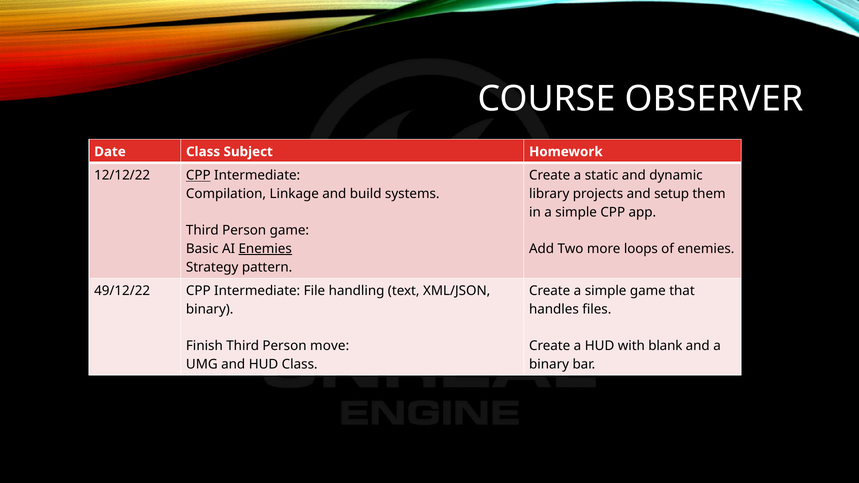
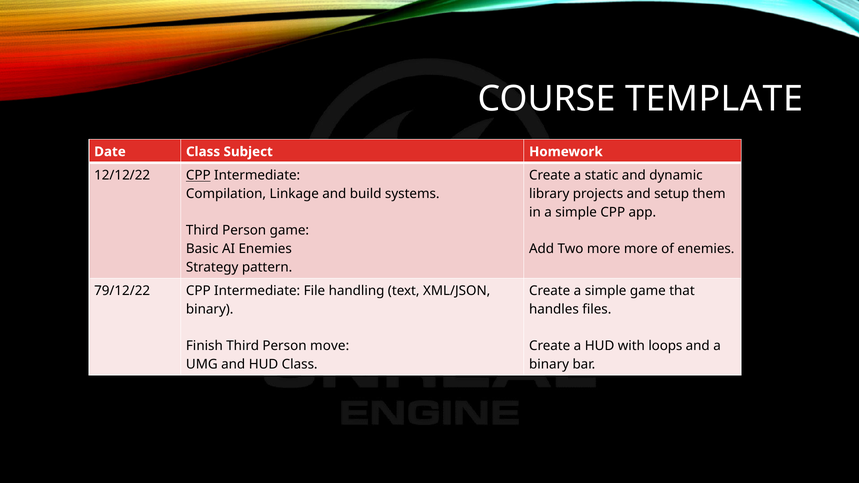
OBSERVER: OBSERVER -> TEMPLATE
Enemies at (265, 249) underline: present -> none
more loops: loops -> more
49/12/22: 49/12/22 -> 79/12/22
blank: blank -> loops
